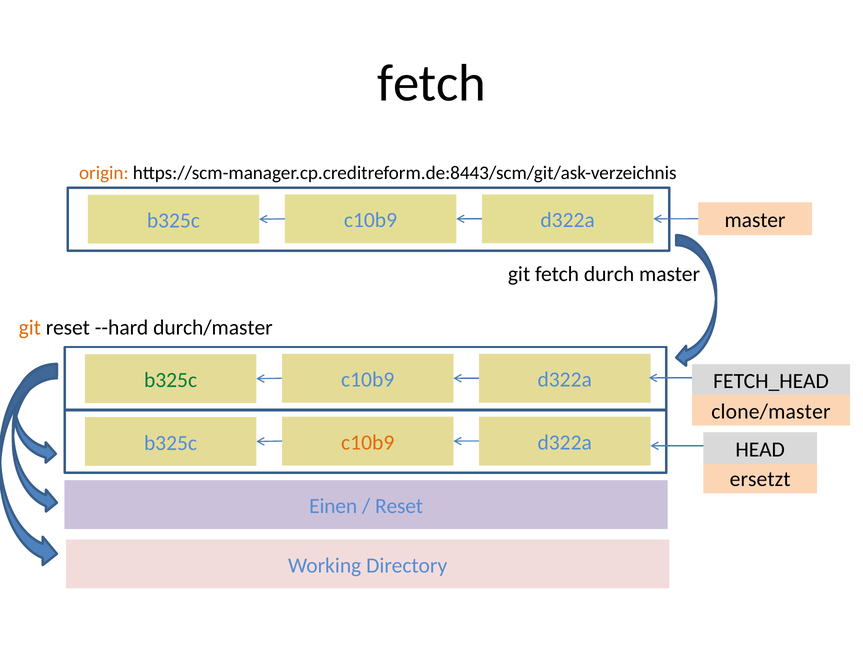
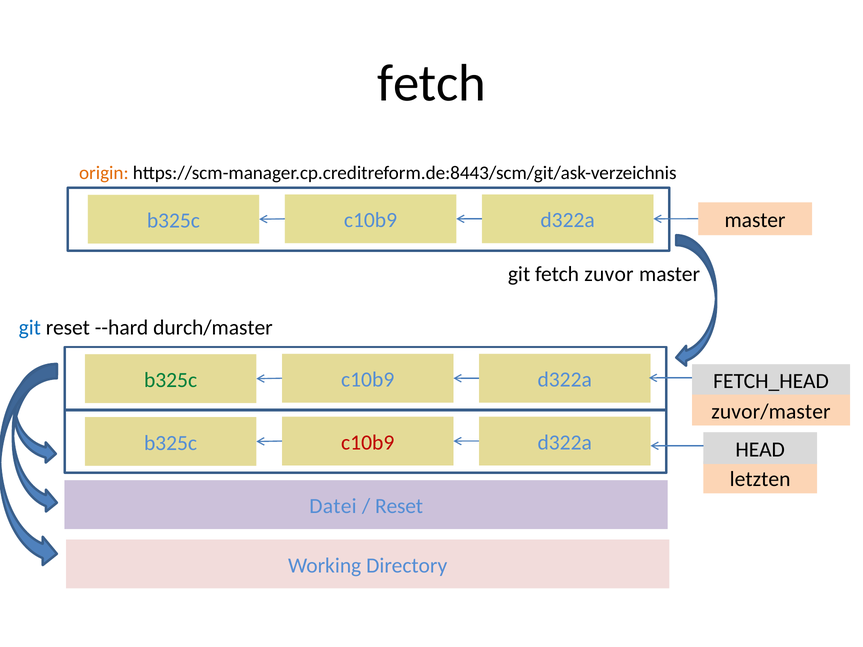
durch: durch -> zuvor
git at (30, 328) colour: orange -> blue
clone/master: clone/master -> zuvor/master
c10b9 at (368, 443) colour: orange -> red
ersetzt: ersetzt -> letzten
Einen: Einen -> Datei
